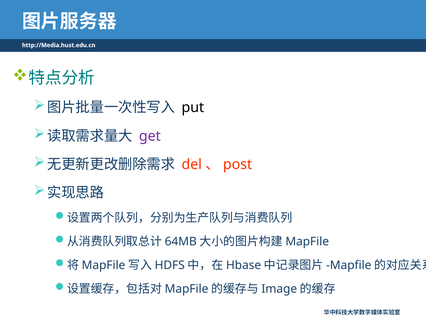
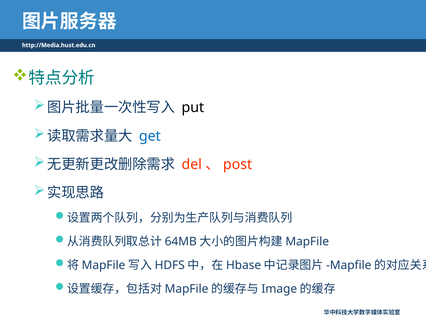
get colour: purple -> blue
